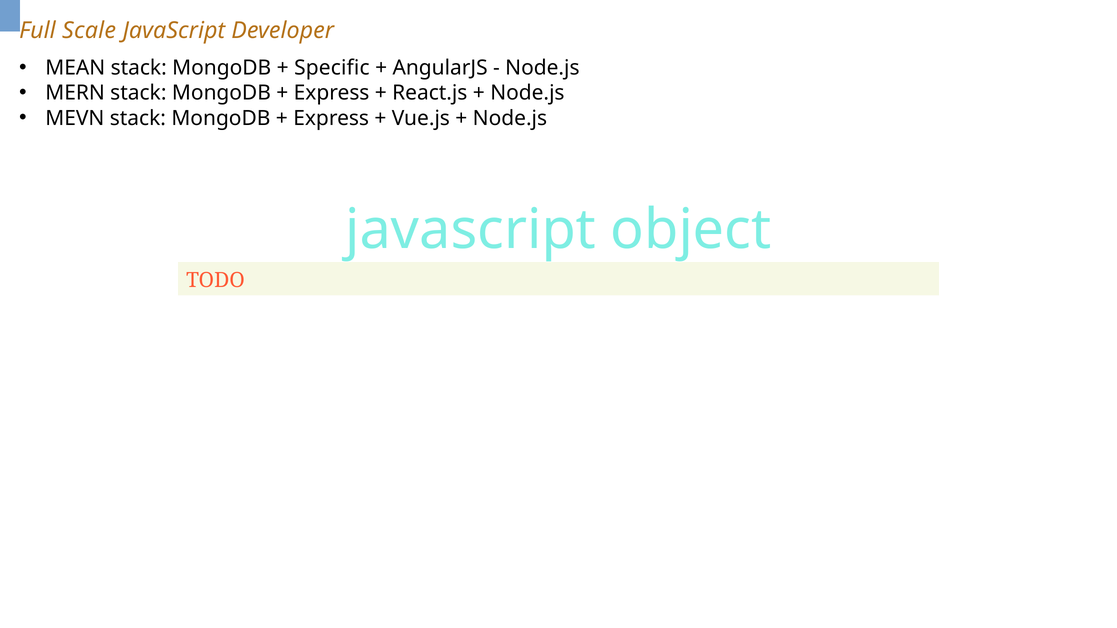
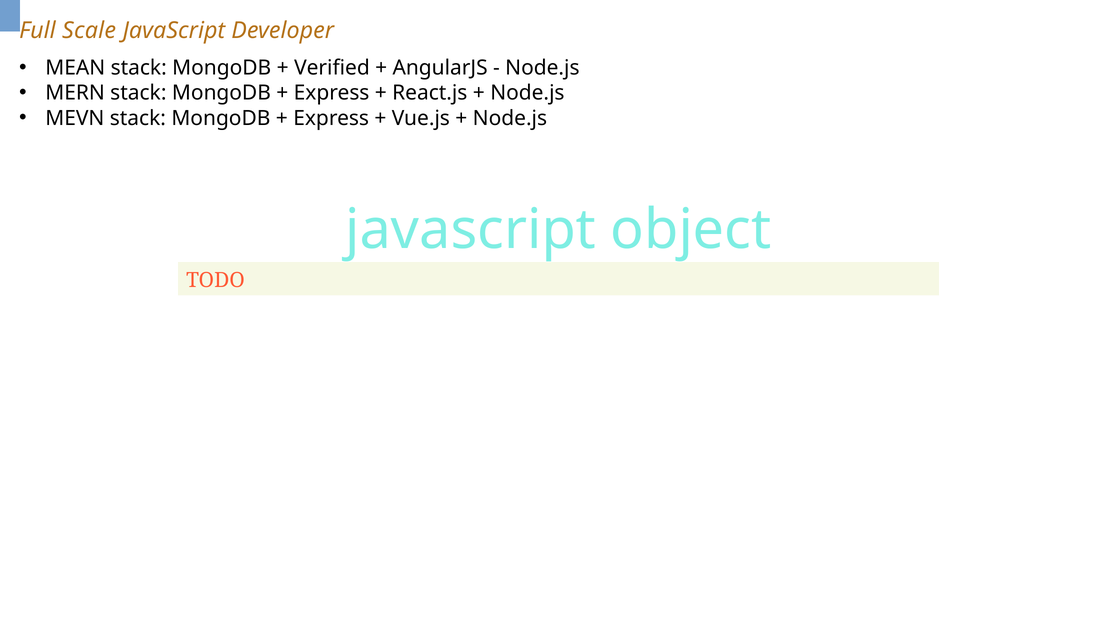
Specific: Specific -> Verified
